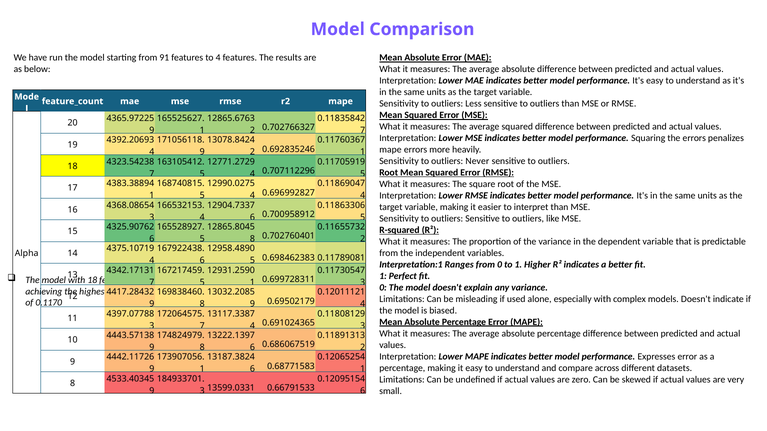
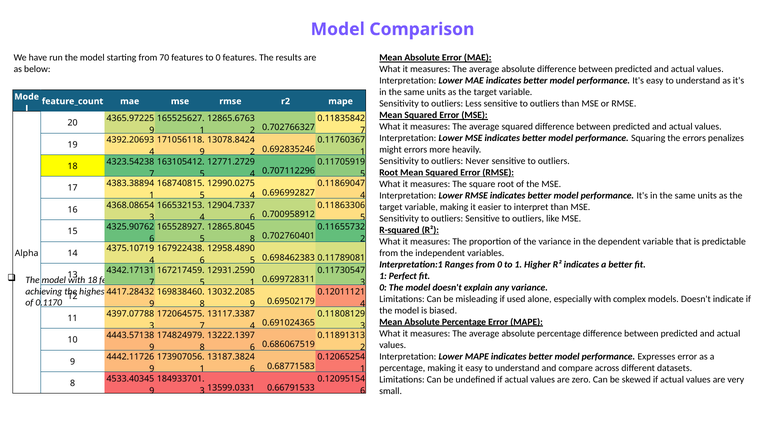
91: 91 -> 70
to 4: 4 -> 0
mape at (390, 150): mape -> might
